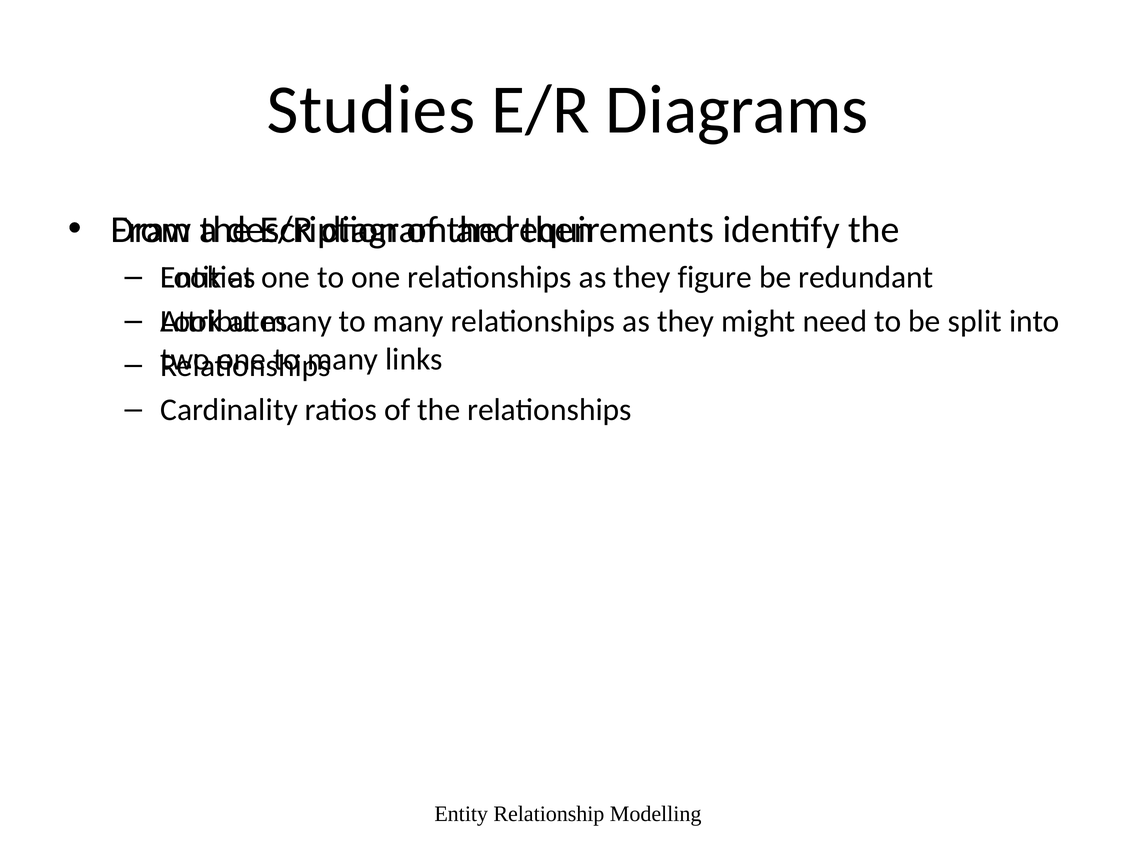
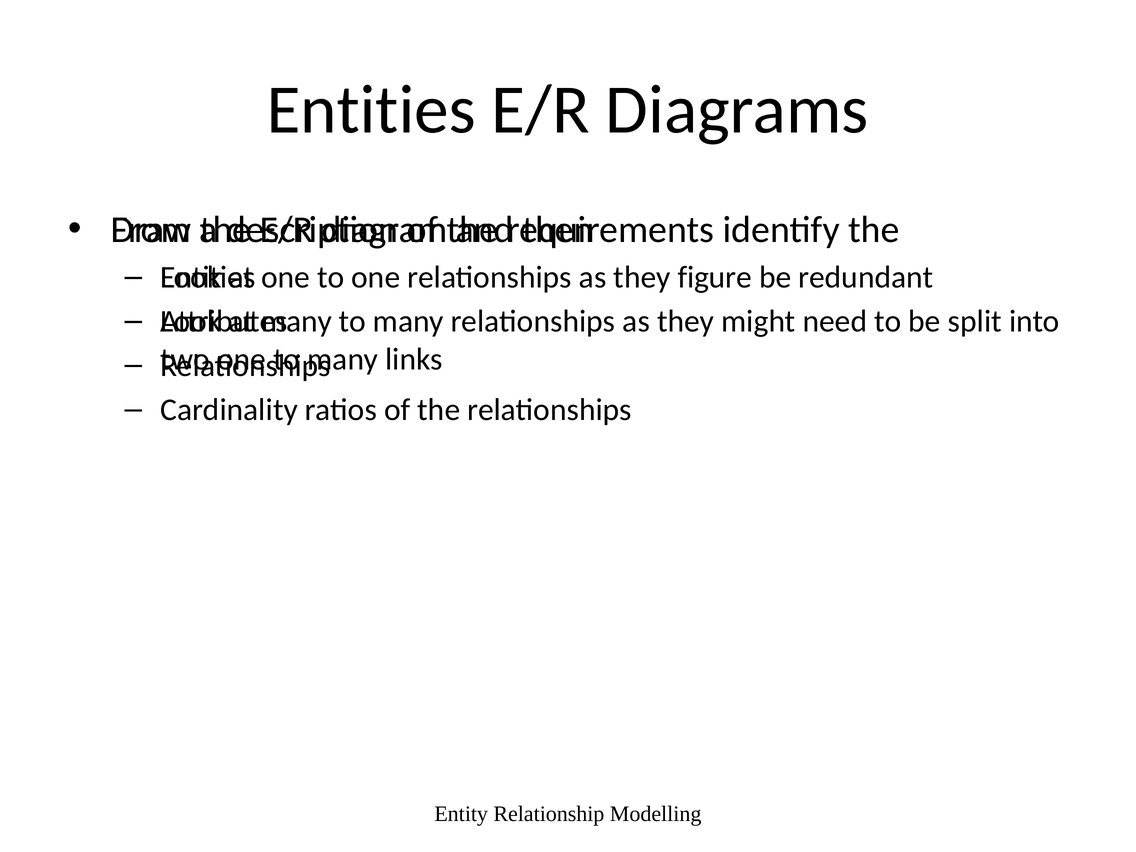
Studies at (371, 110): Studies -> Entities
